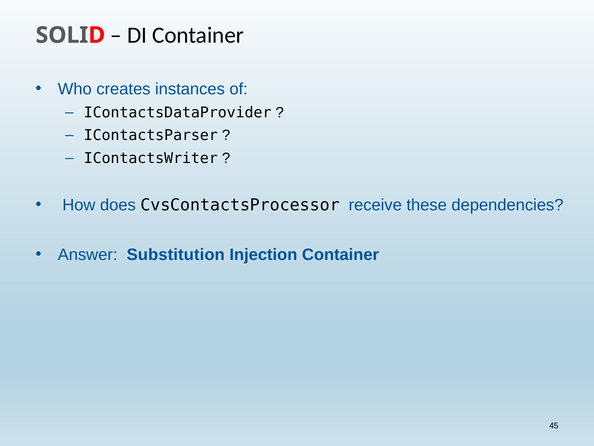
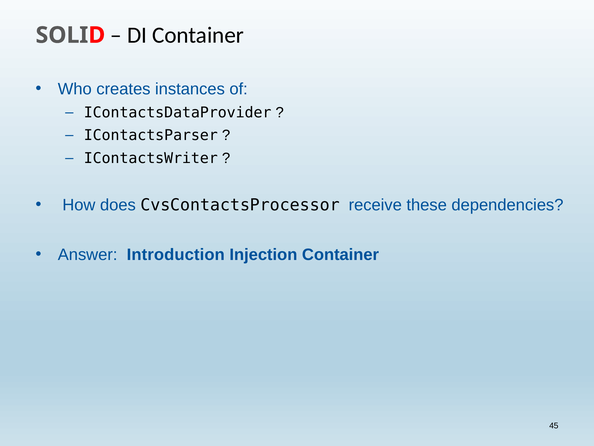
Substitution: Substitution -> Introduction
